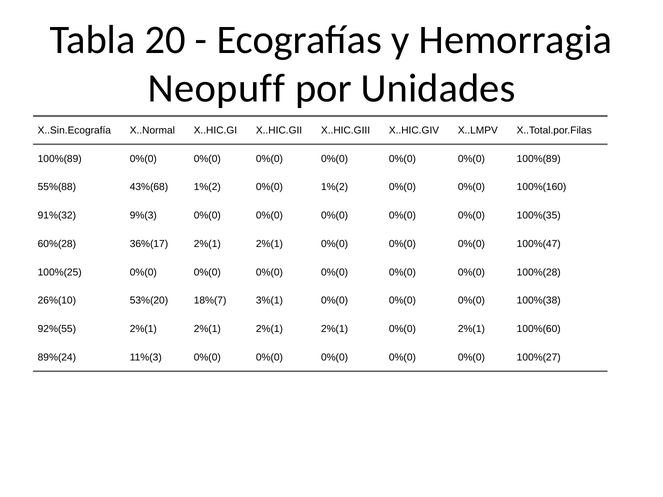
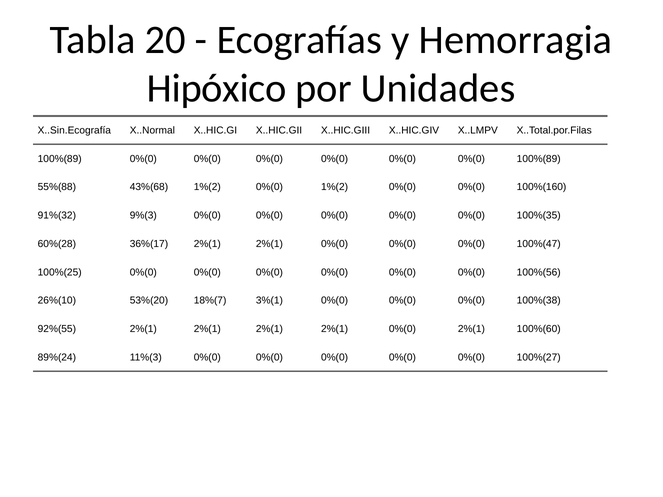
Neopuff: Neopuff -> Hipóxico
100%(28: 100%(28 -> 100%(56
